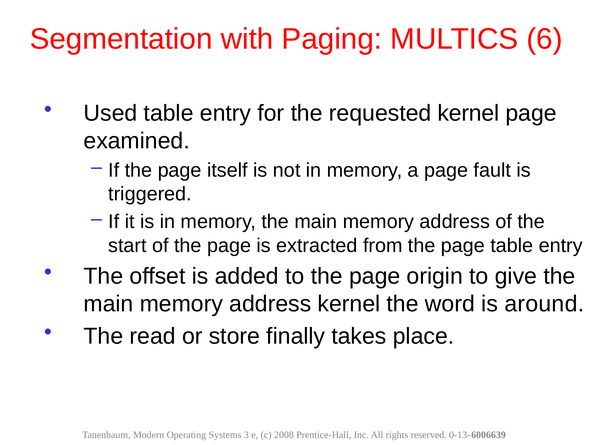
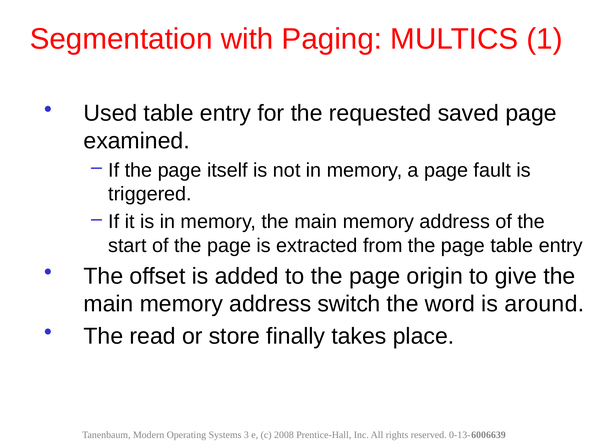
6: 6 -> 1
requested kernel: kernel -> saved
address kernel: kernel -> switch
